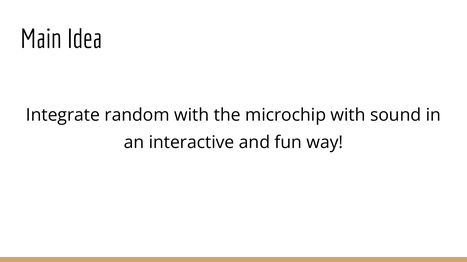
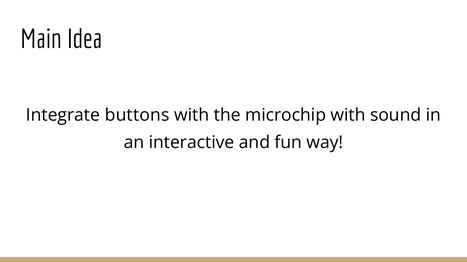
random: random -> buttons
